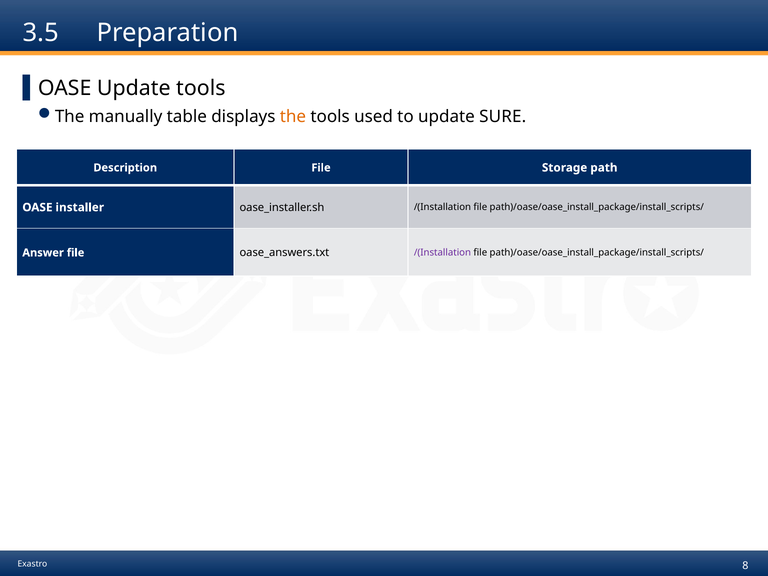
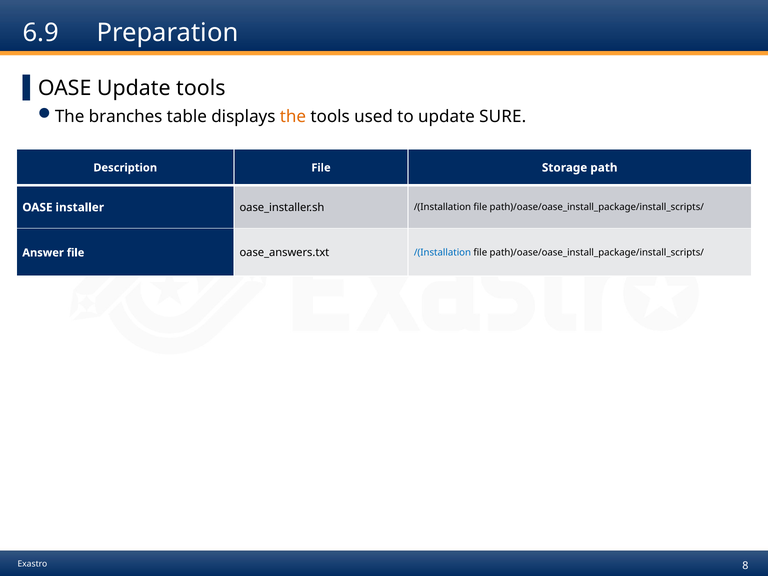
3.5: 3.5 -> 6.9
manually: manually -> branches
/(Installation at (442, 253) colour: purple -> blue
